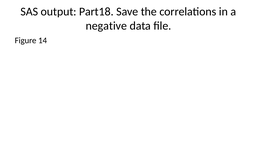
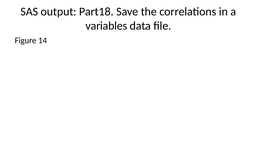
negative: negative -> variables
